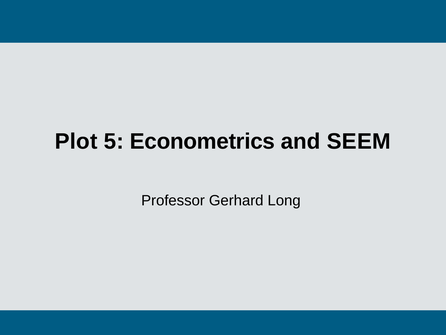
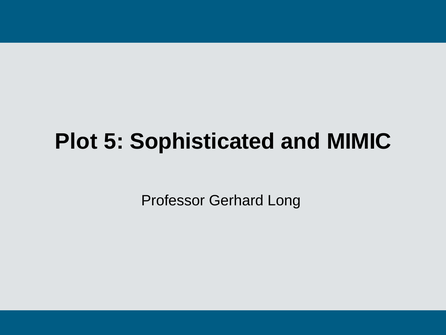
Econometrics: Econometrics -> Sophisticated
SEEM: SEEM -> MIMIC
